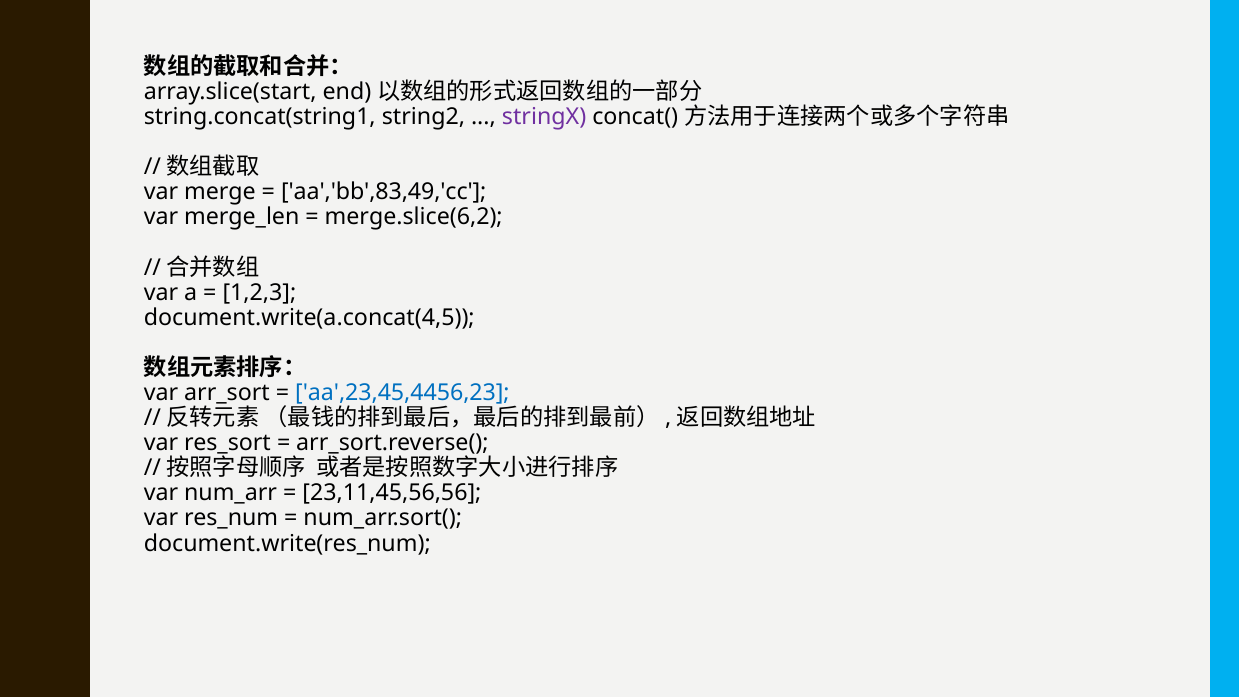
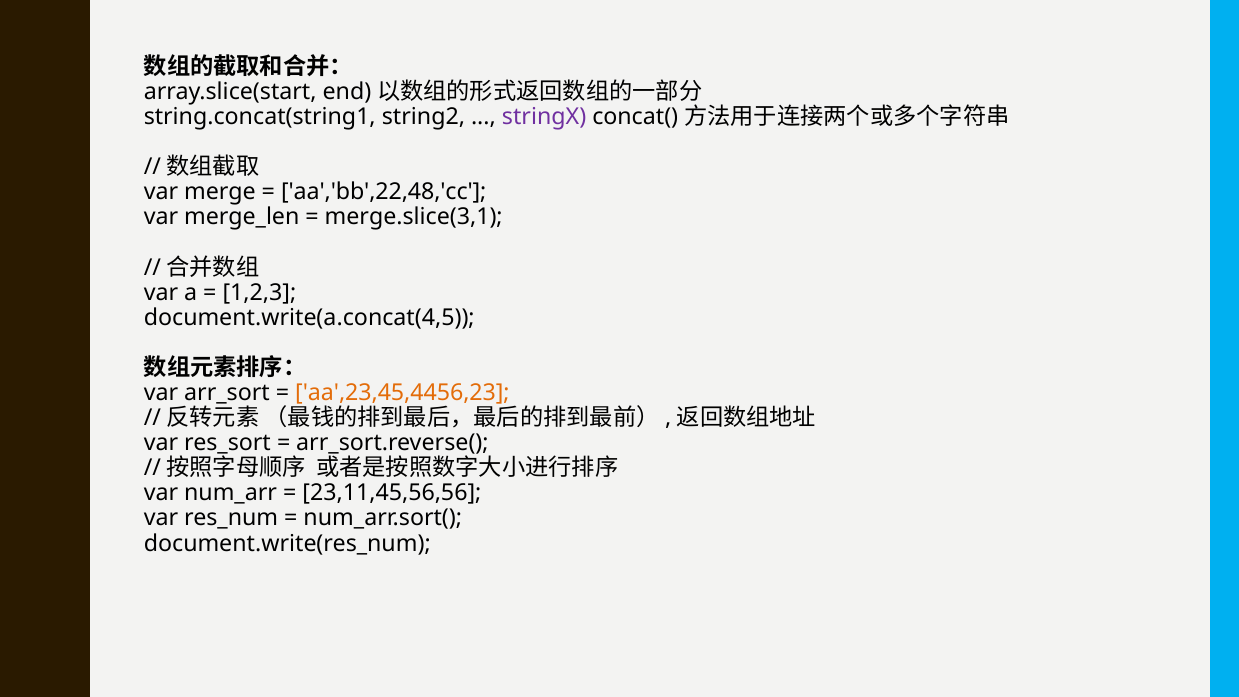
aa','bb',83,49,'cc: aa','bb',83,49,'cc -> aa','bb',22,48,'cc
merge.slice(6,2: merge.slice(6,2 -> merge.slice(3,1
aa',23,45,4456,23 colour: blue -> orange
